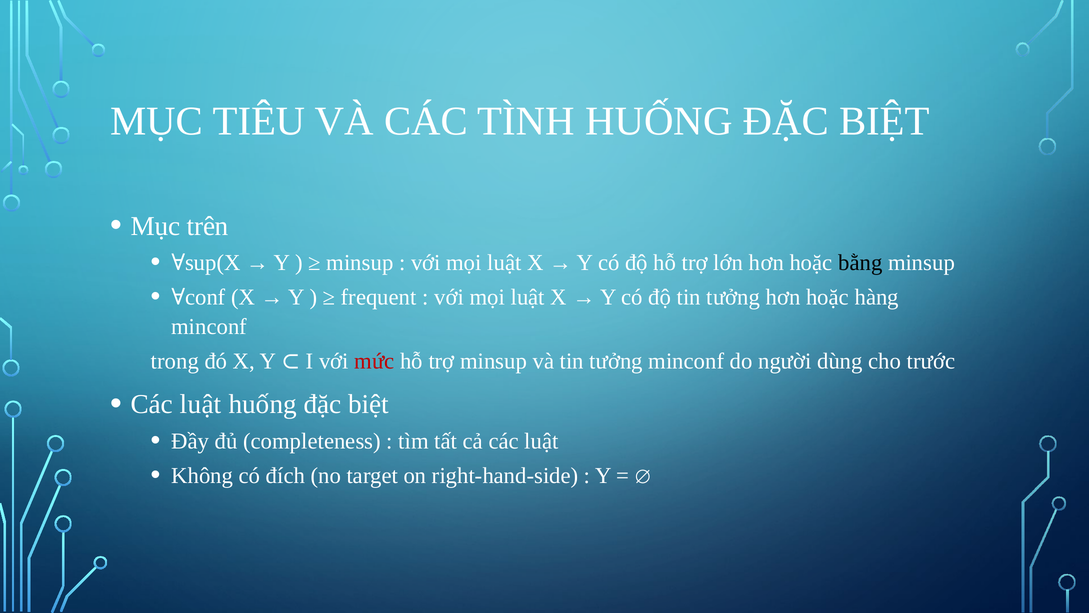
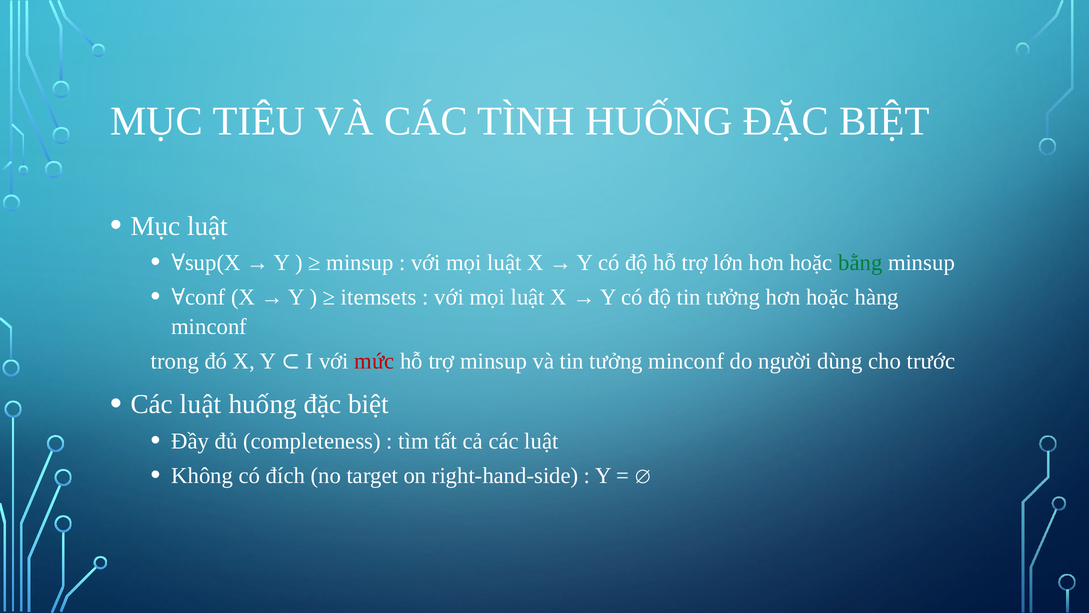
Mục trên: trên -> luật
bằng colour: black -> green
frequent: frequent -> itemsets
